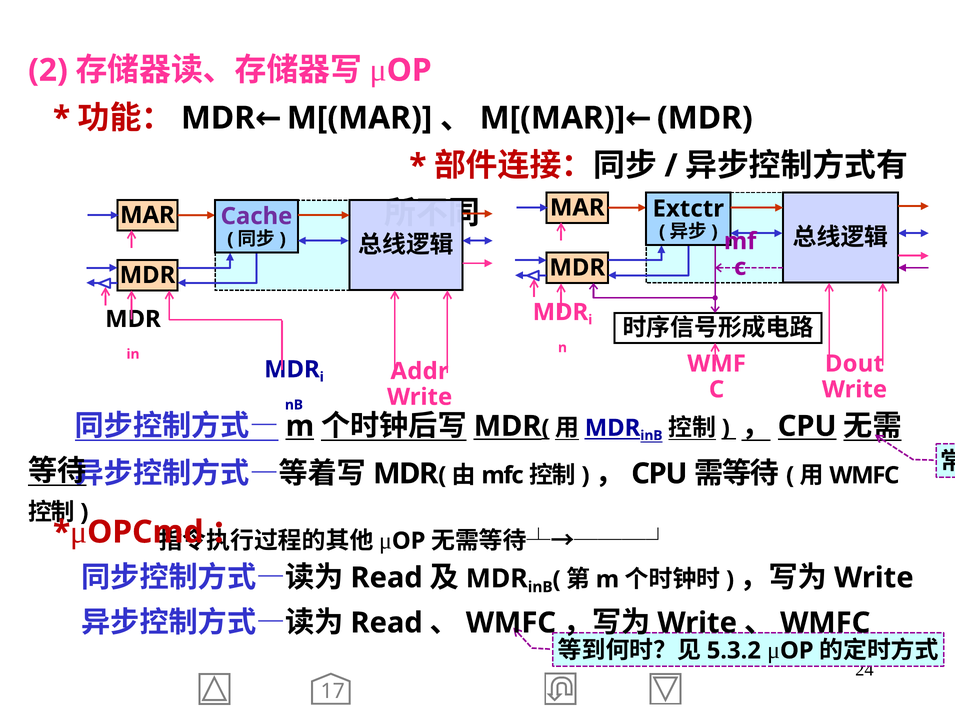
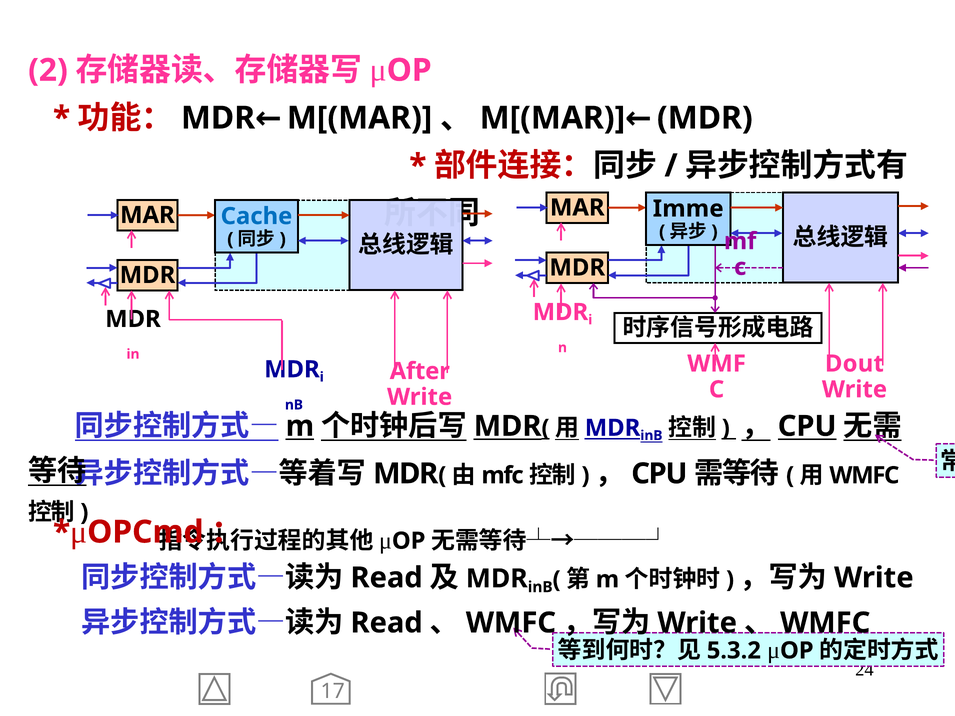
Extctr: Extctr -> Imme
Cache colour: purple -> blue
Addr: Addr -> After
